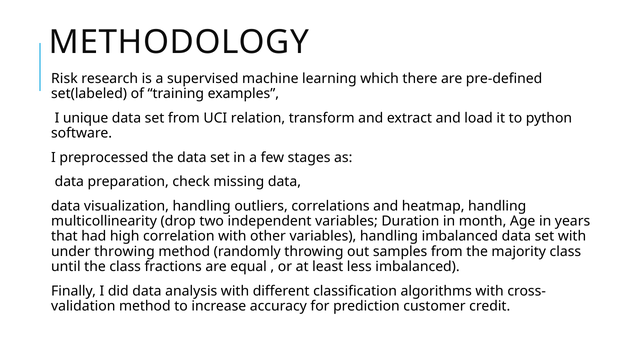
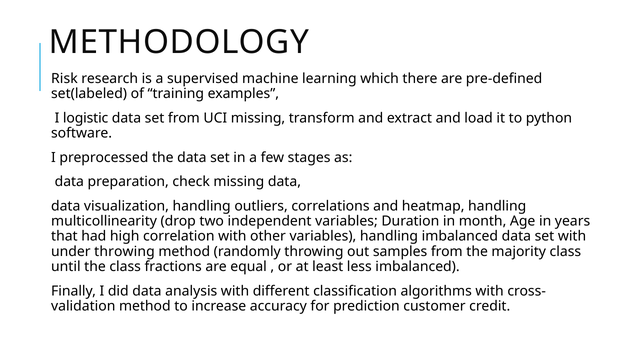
unique: unique -> logistic
UCI relation: relation -> missing
